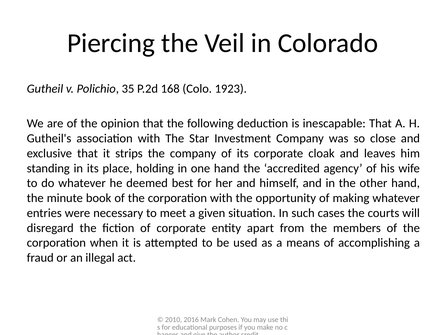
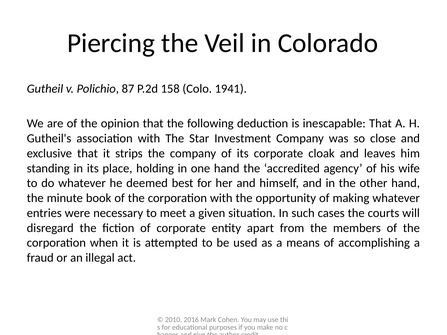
35: 35 -> 87
168: 168 -> 158
1923: 1923 -> 1941
